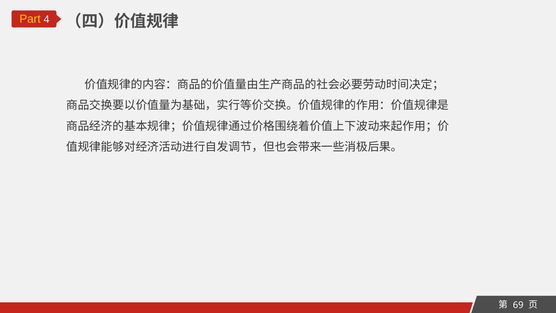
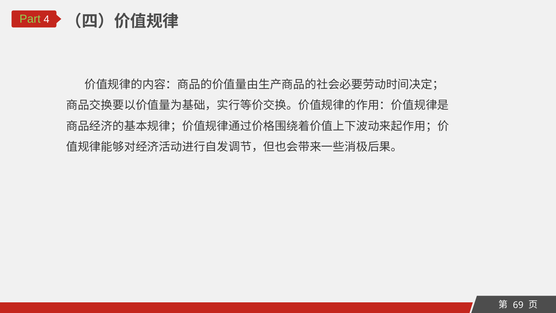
Part colour: yellow -> light green
